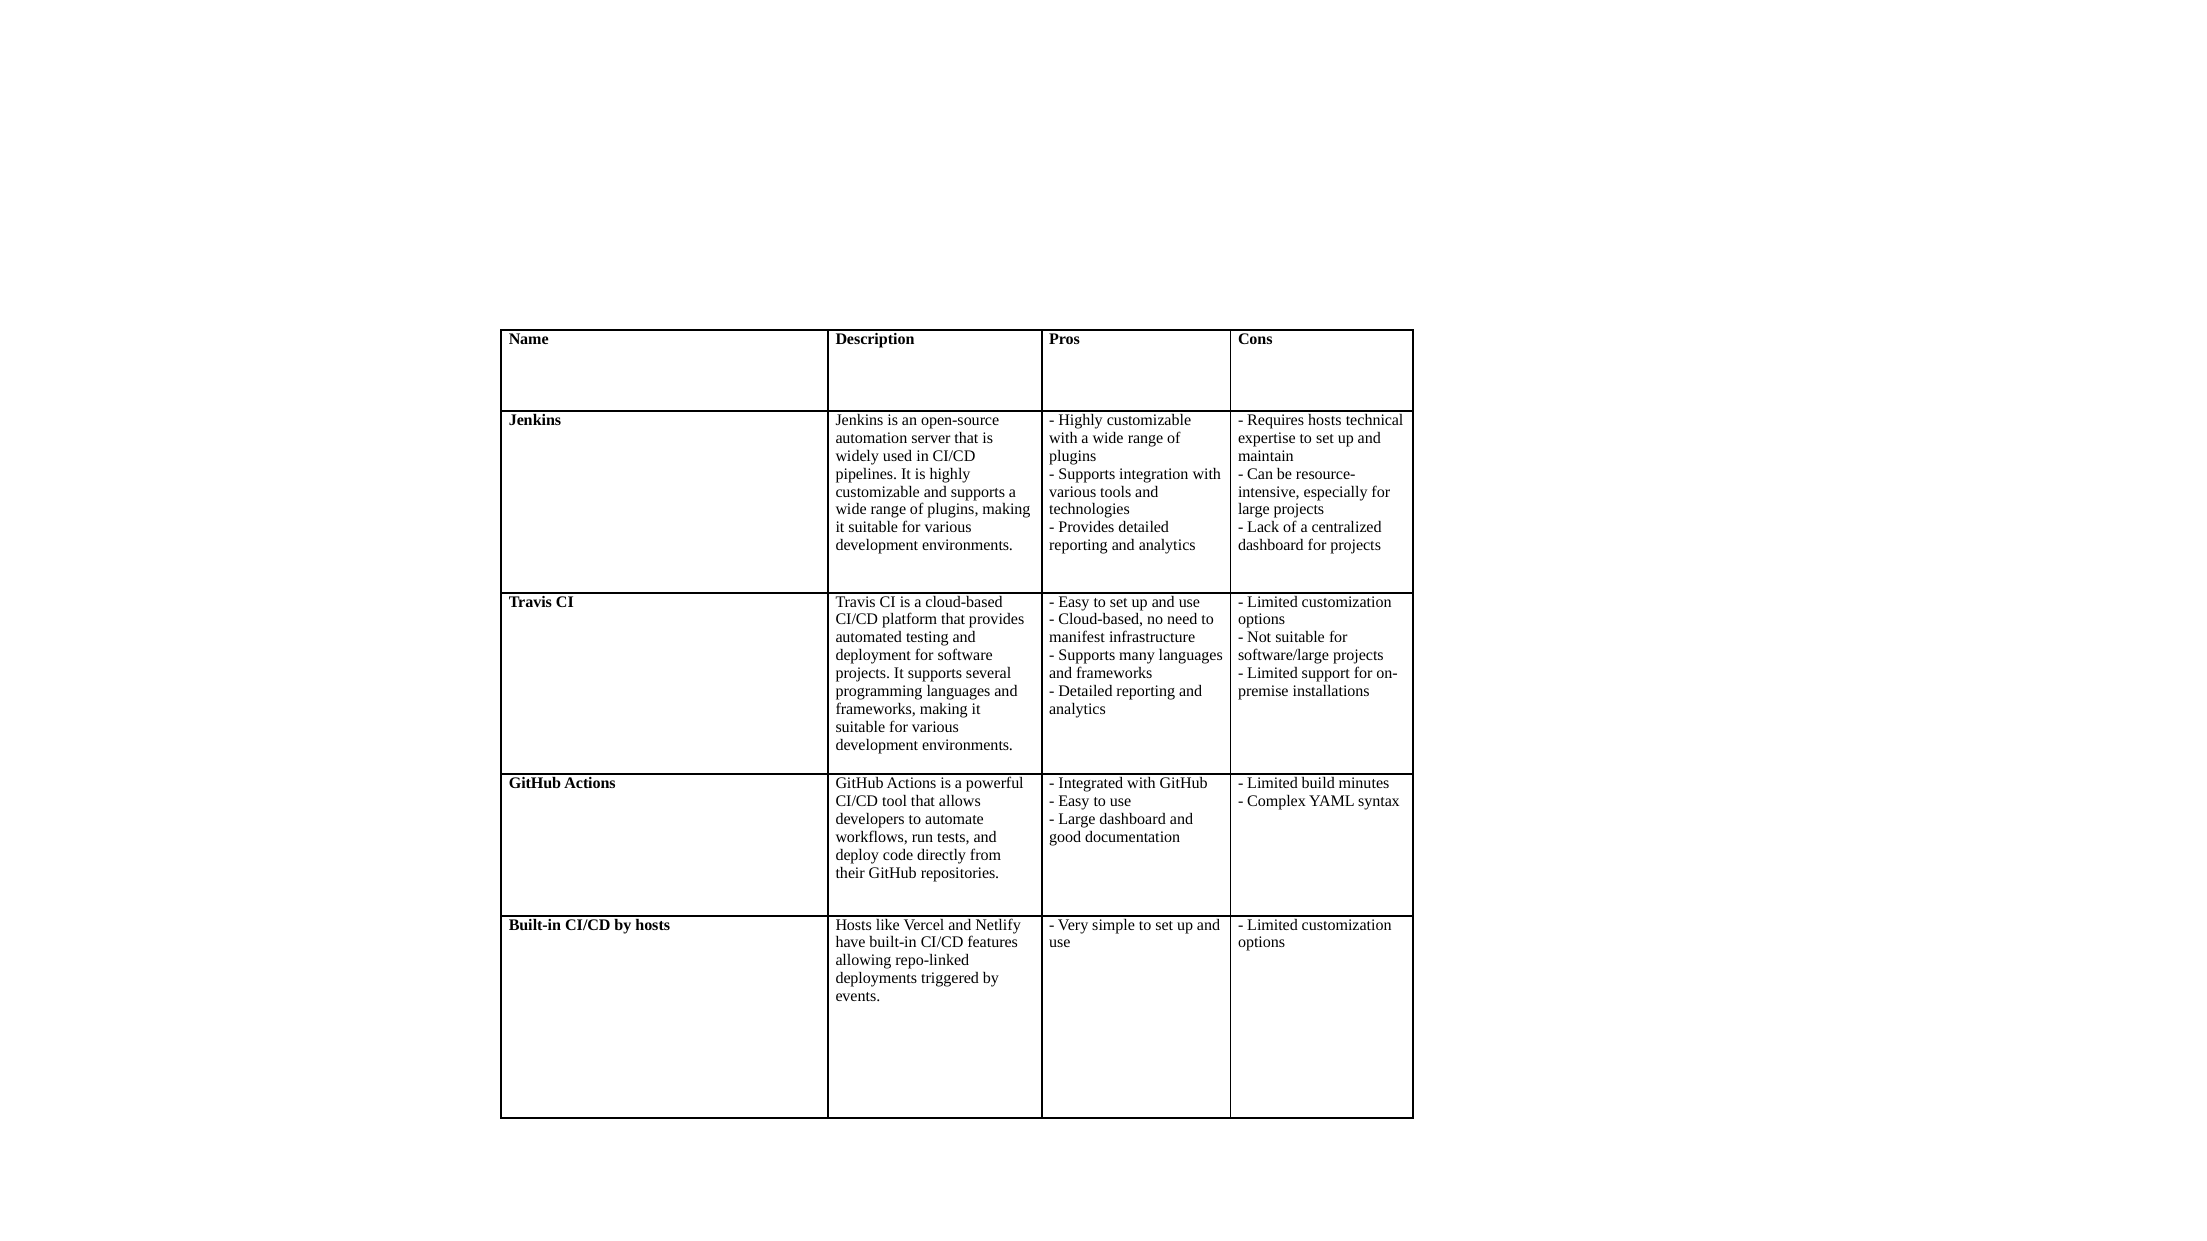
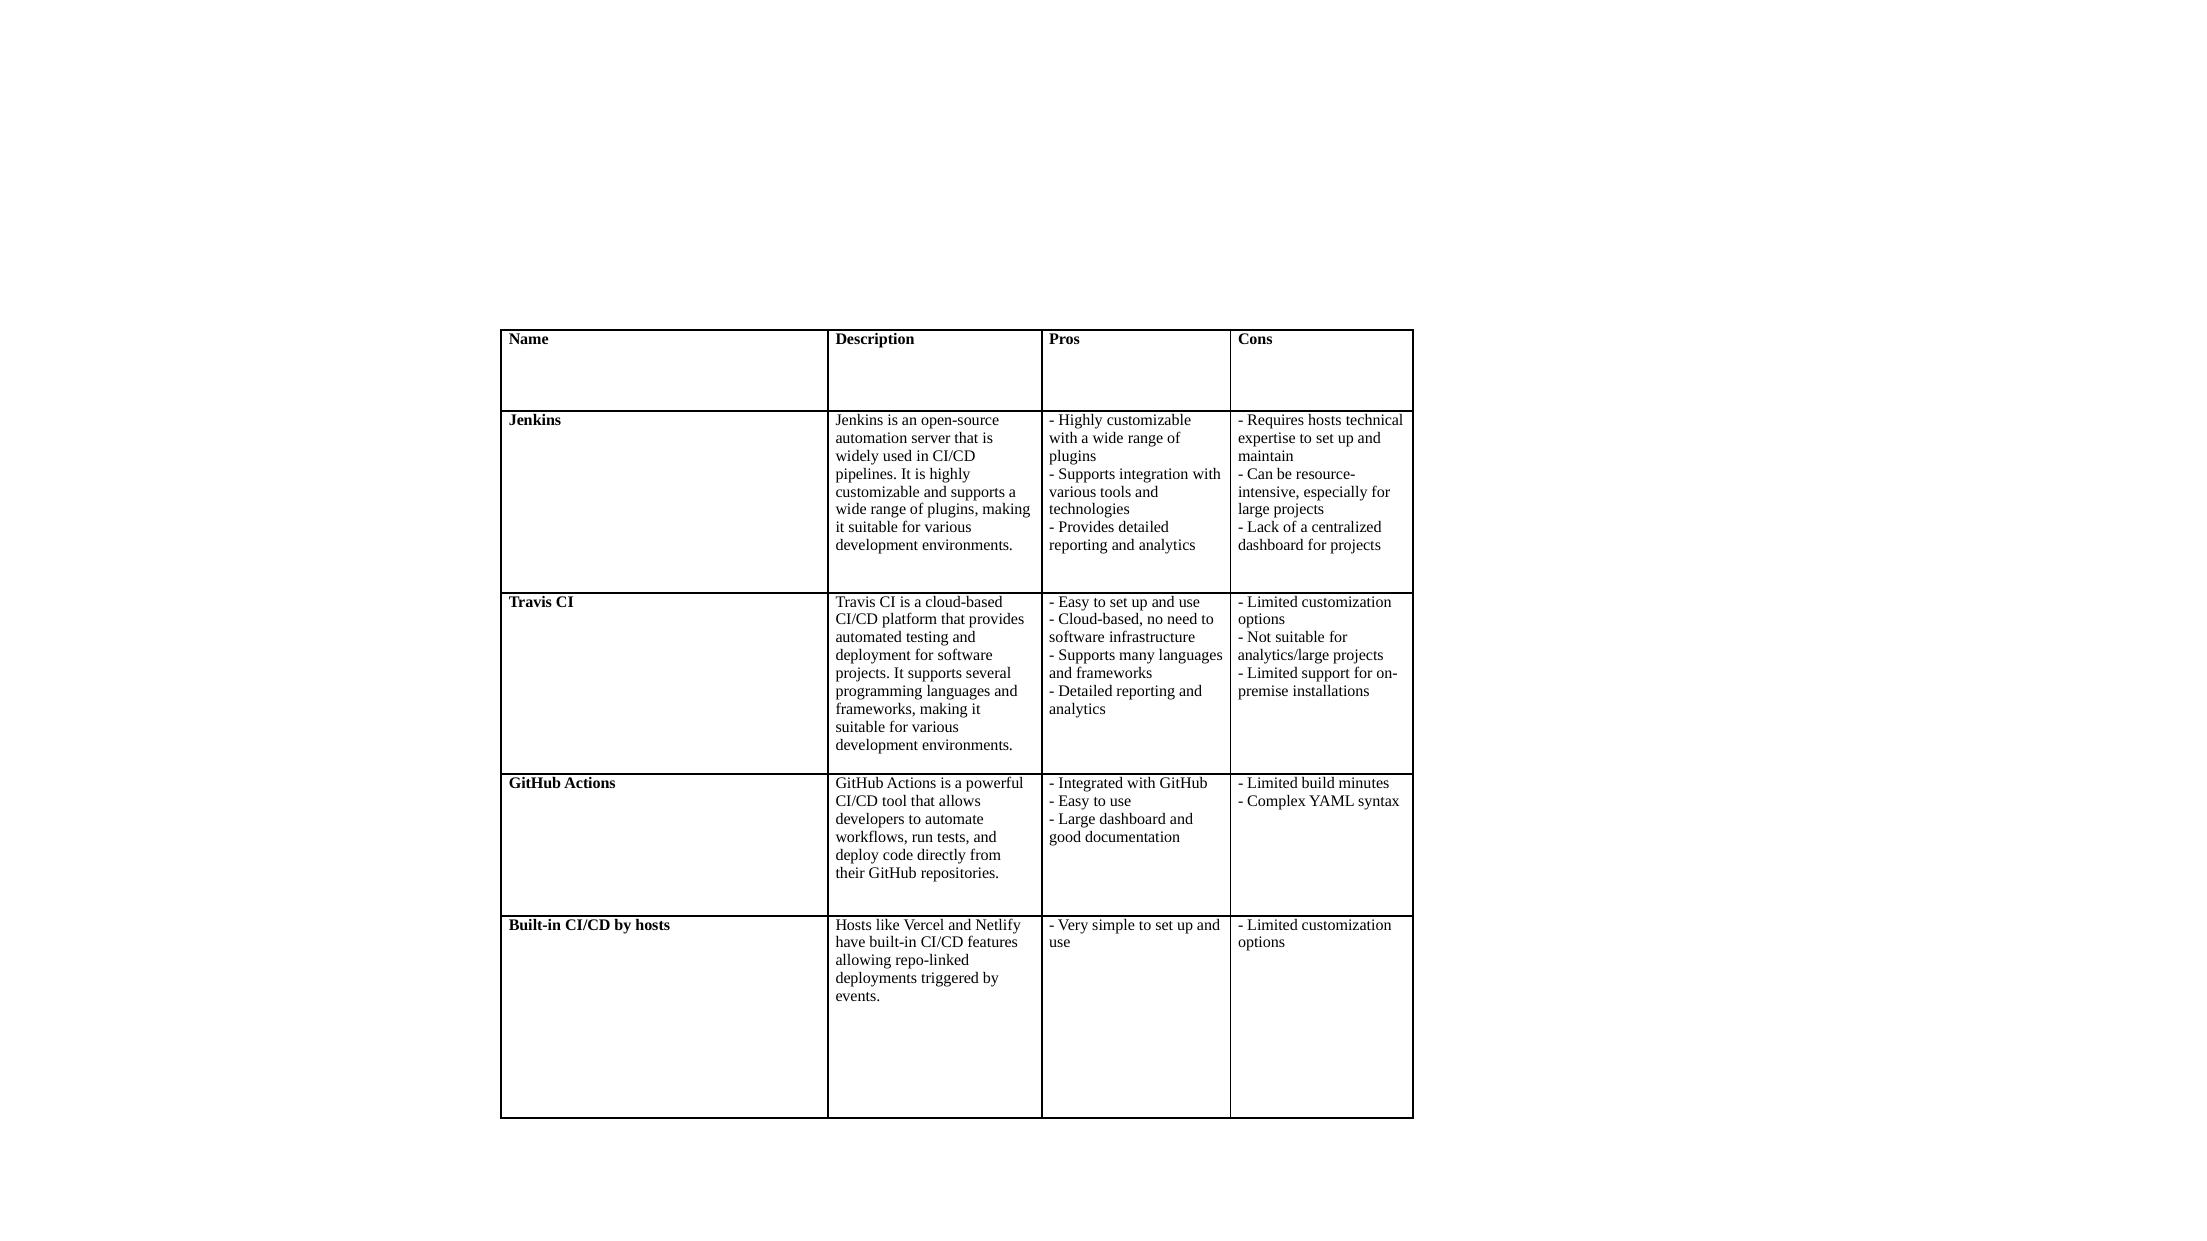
manifest at (1077, 638): manifest -> software
software/large: software/large -> analytics/large
